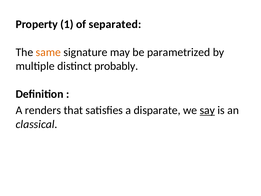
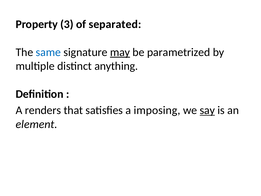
1: 1 -> 3
same colour: orange -> blue
may underline: none -> present
probably: probably -> anything
disparate: disparate -> imposing
classical: classical -> element
